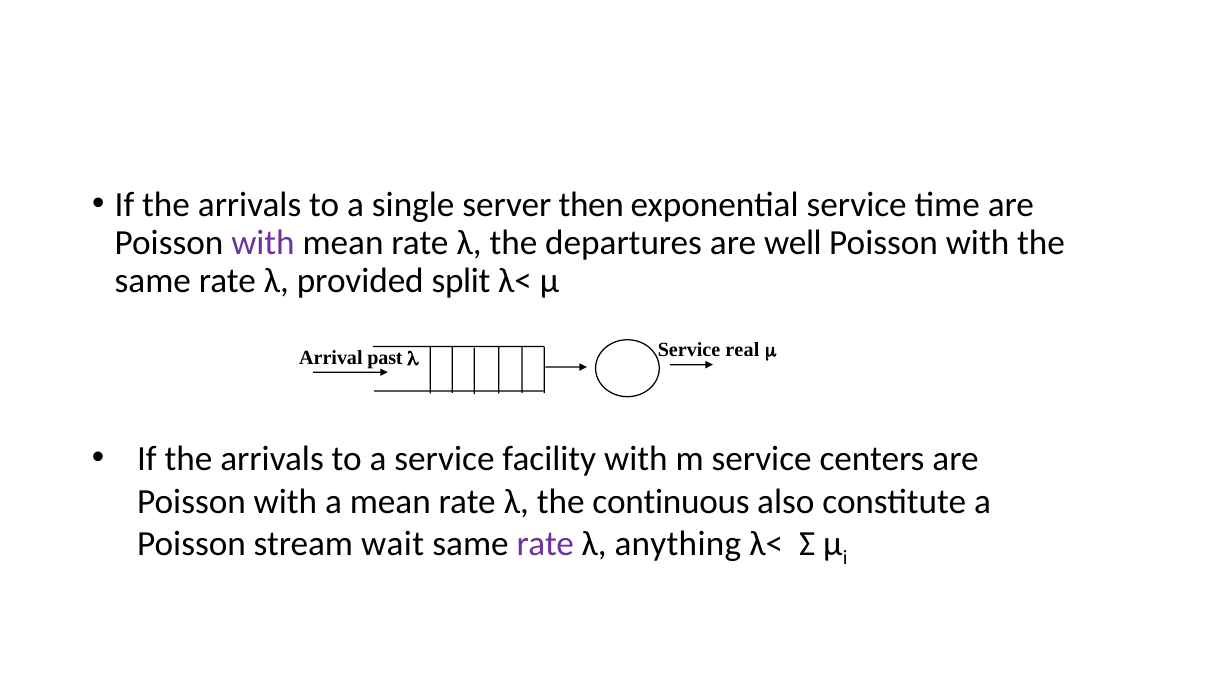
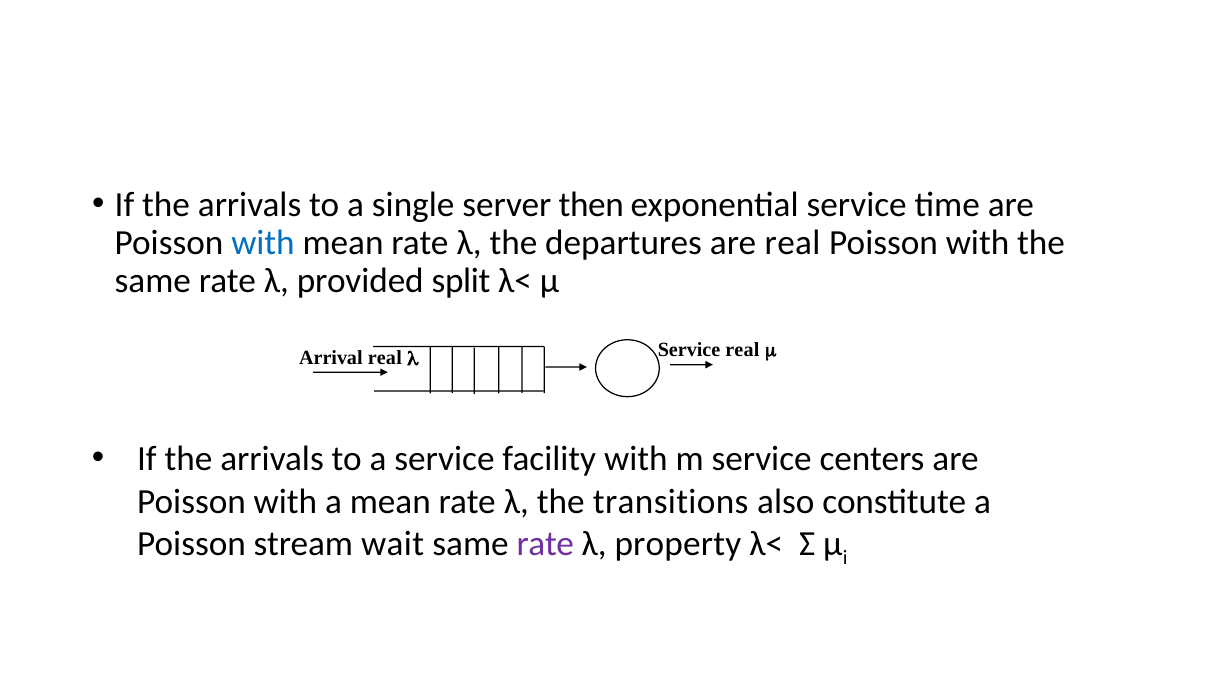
with at (263, 242) colour: purple -> blue
are well: well -> real
Arrival past: past -> real
continuous: continuous -> transitions
anything: anything -> property
